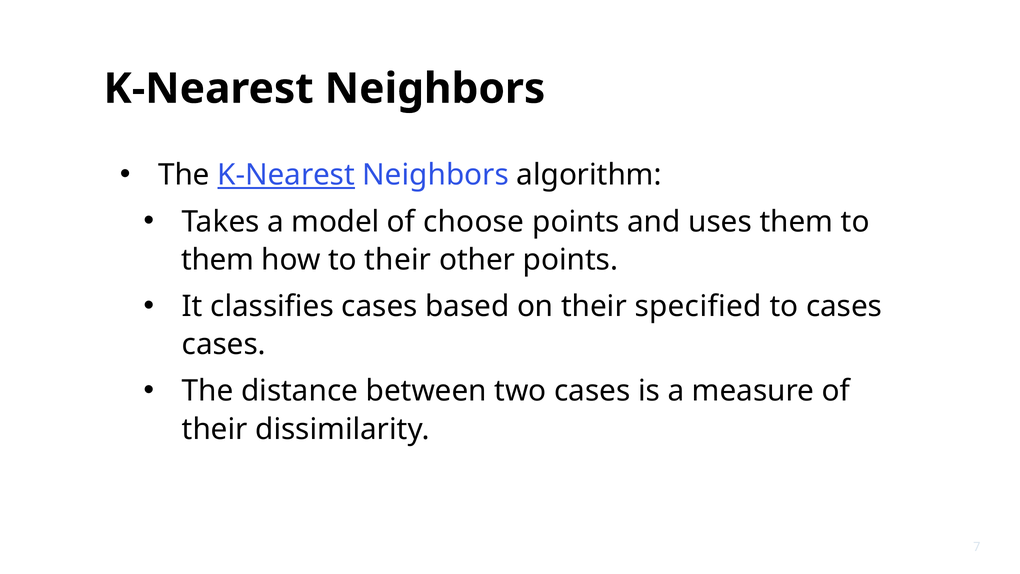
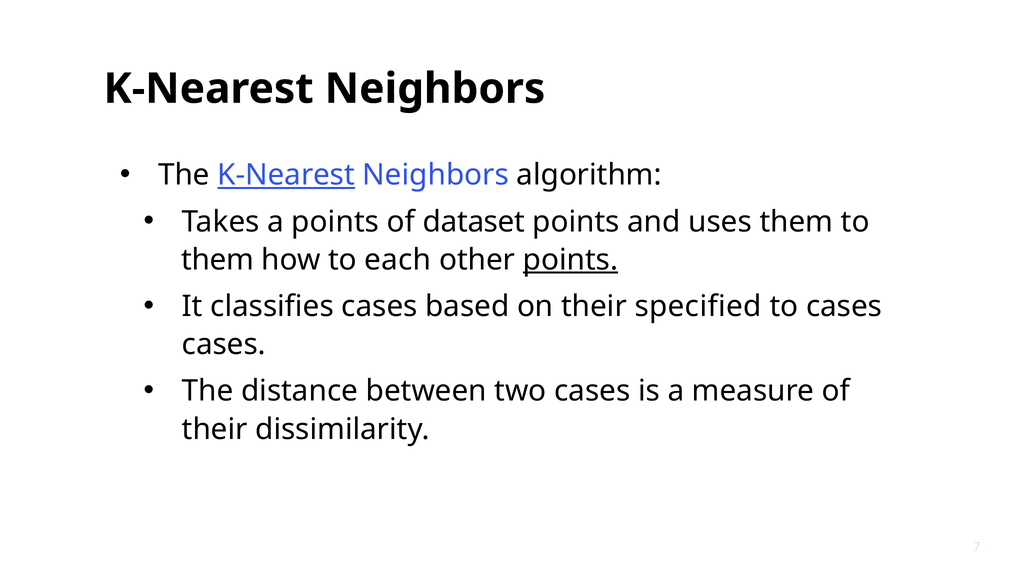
a model: model -> points
choose: choose -> dataset
to their: their -> each
points at (570, 260) underline: none -> present
